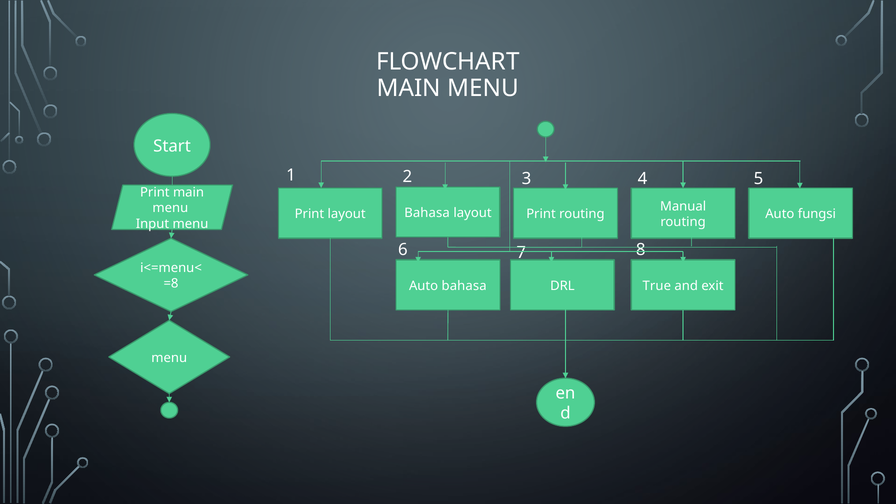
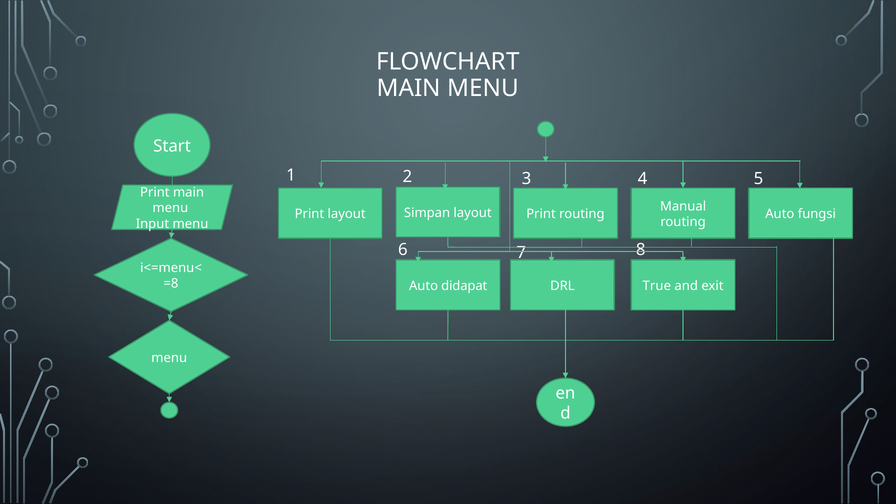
layout Bahasa: Bahasa -> Simpan
Auto bahasa: bahasa -> didapat
